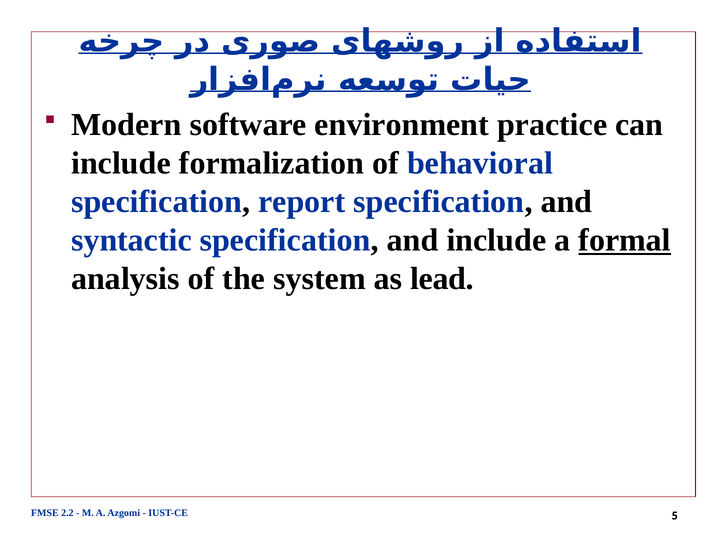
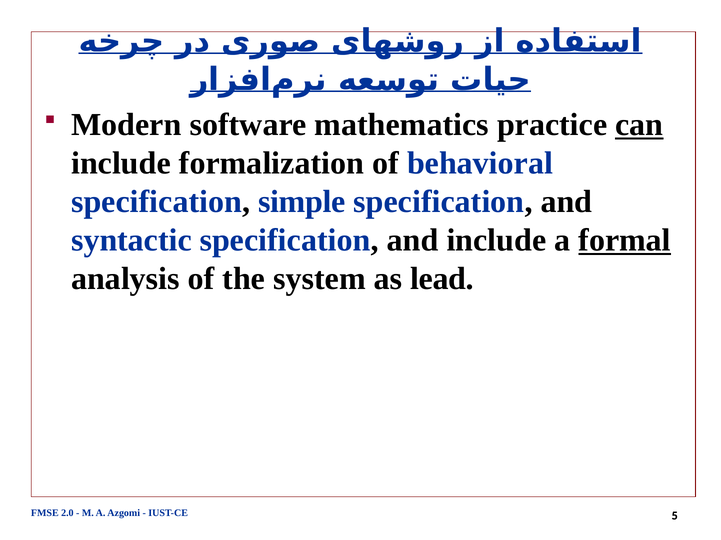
environment: environment -> mathematics
can underline: none -> present
report: report -> simple
2.2: 2.2 -> 2.0
